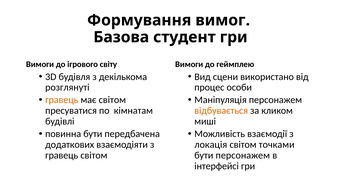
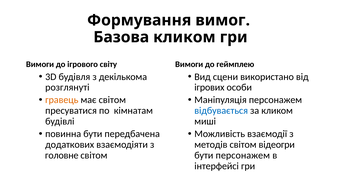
Базова студент: студент -> кликом
процес: процес -> ігрових
відбувається colour: orange -> blue
локація: локація -> методів
точками: точками -> відеогри
гравець at (62, 155): гравець -> головне
